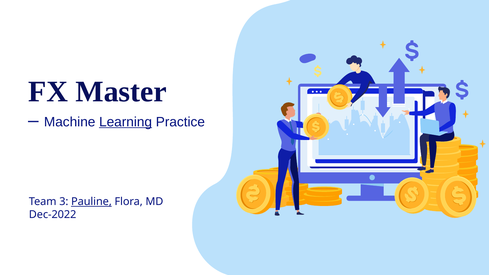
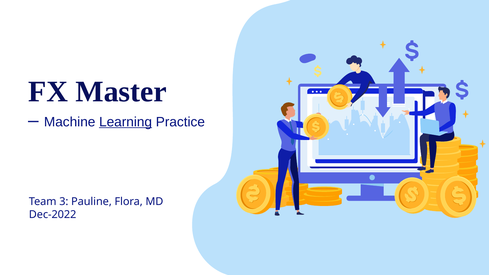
Pauline underline: present -> none
